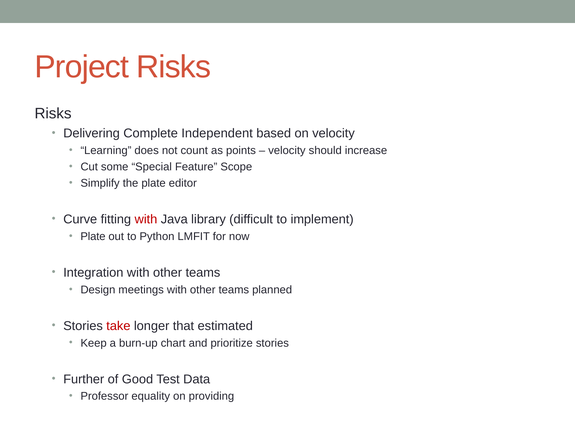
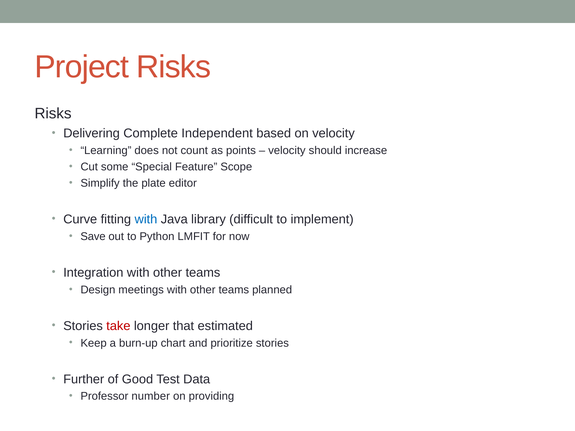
with at (146, 219) colour: red -> blue
Plate at (93, 237): Plate -> Save
equality: equality -> number
